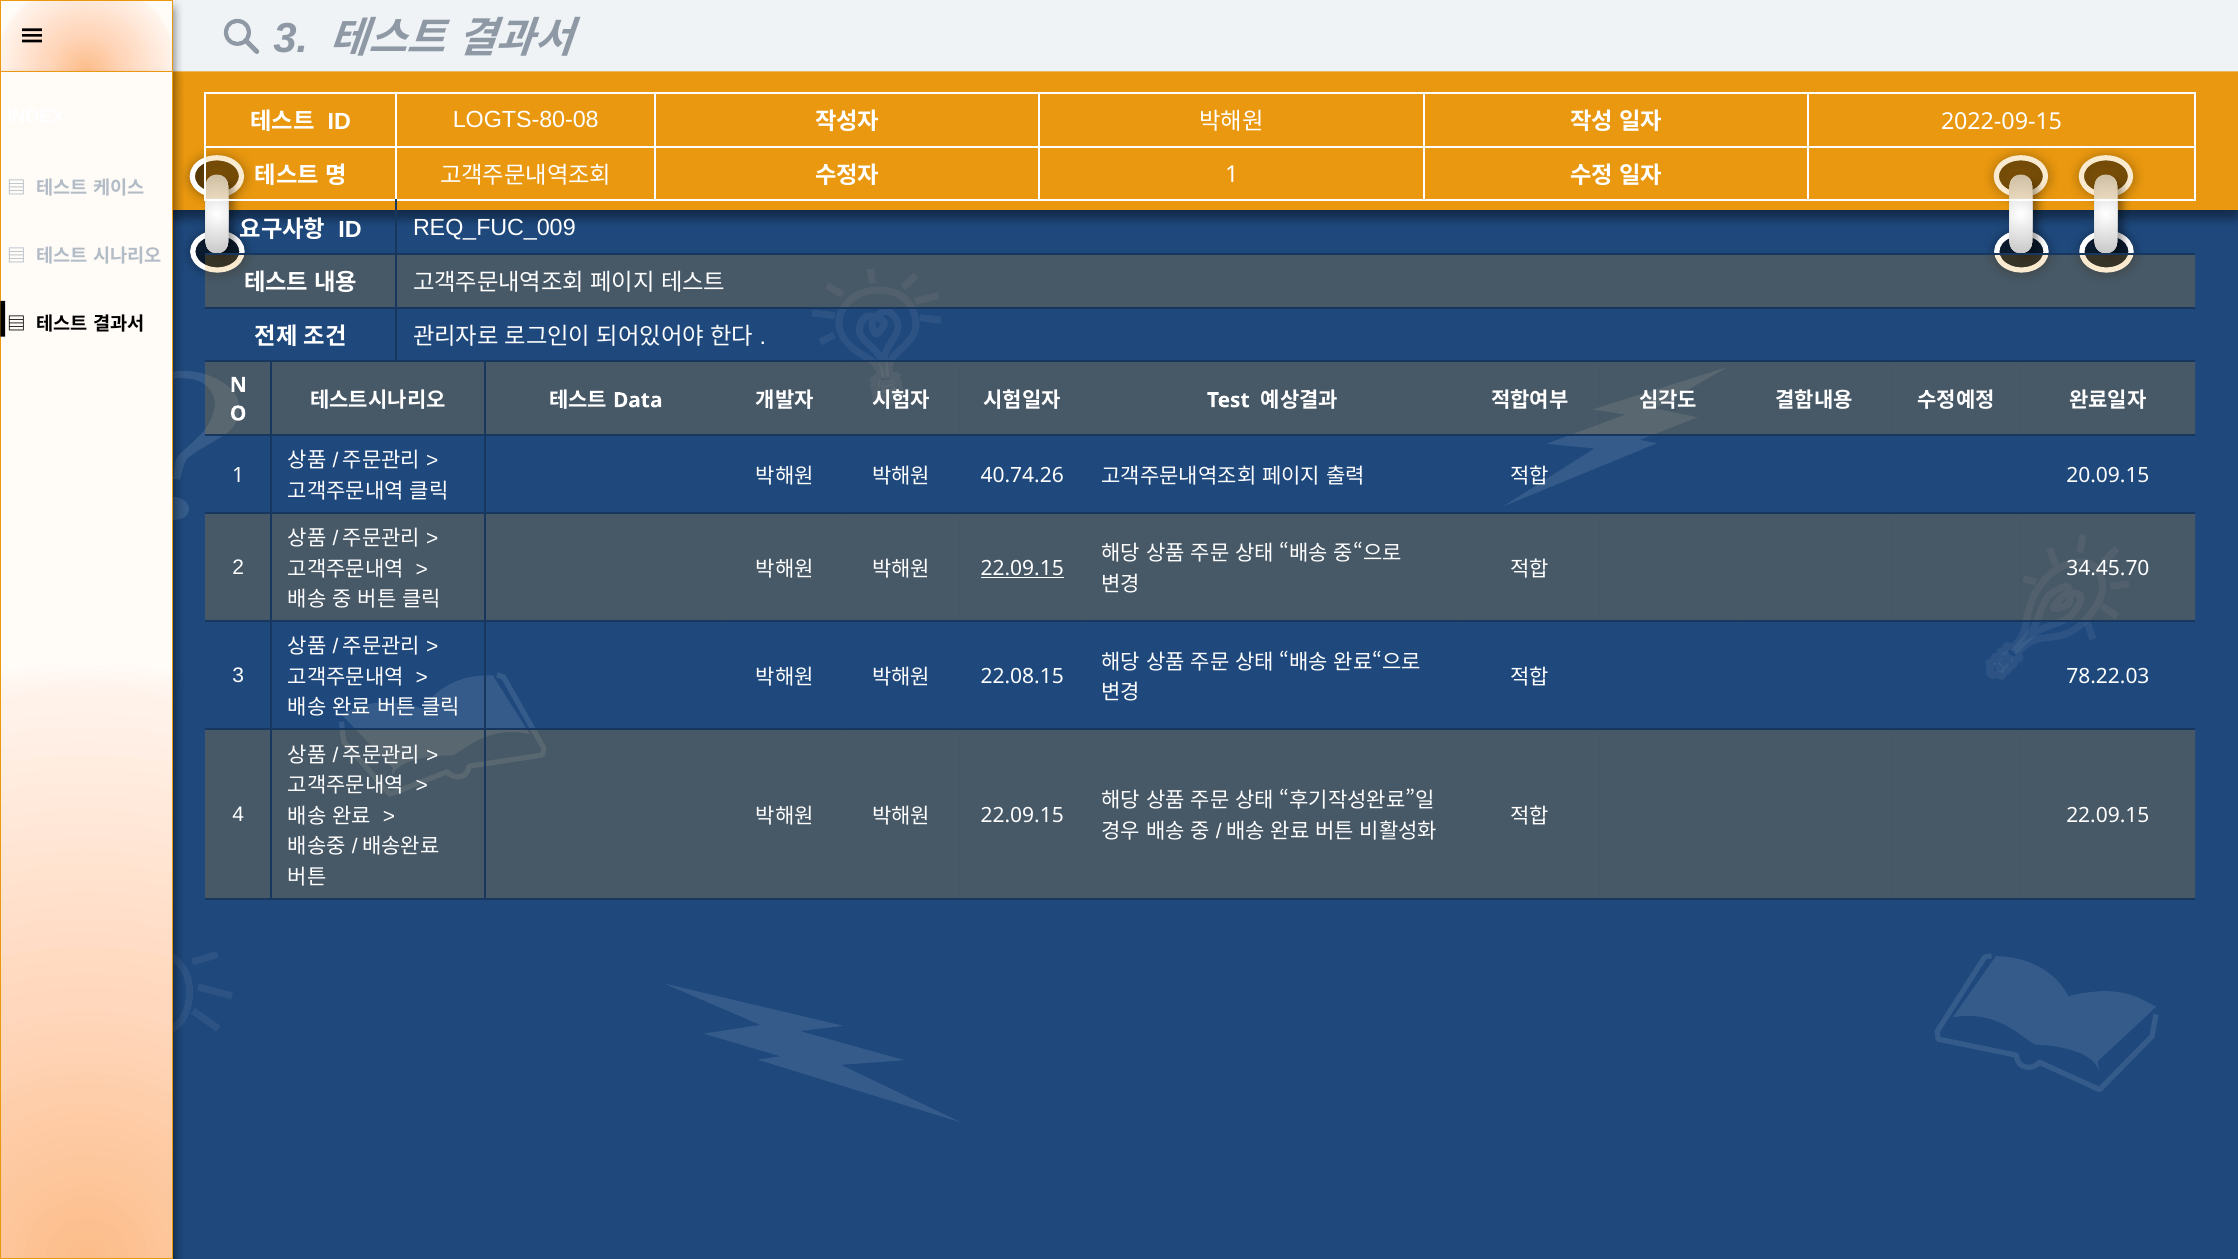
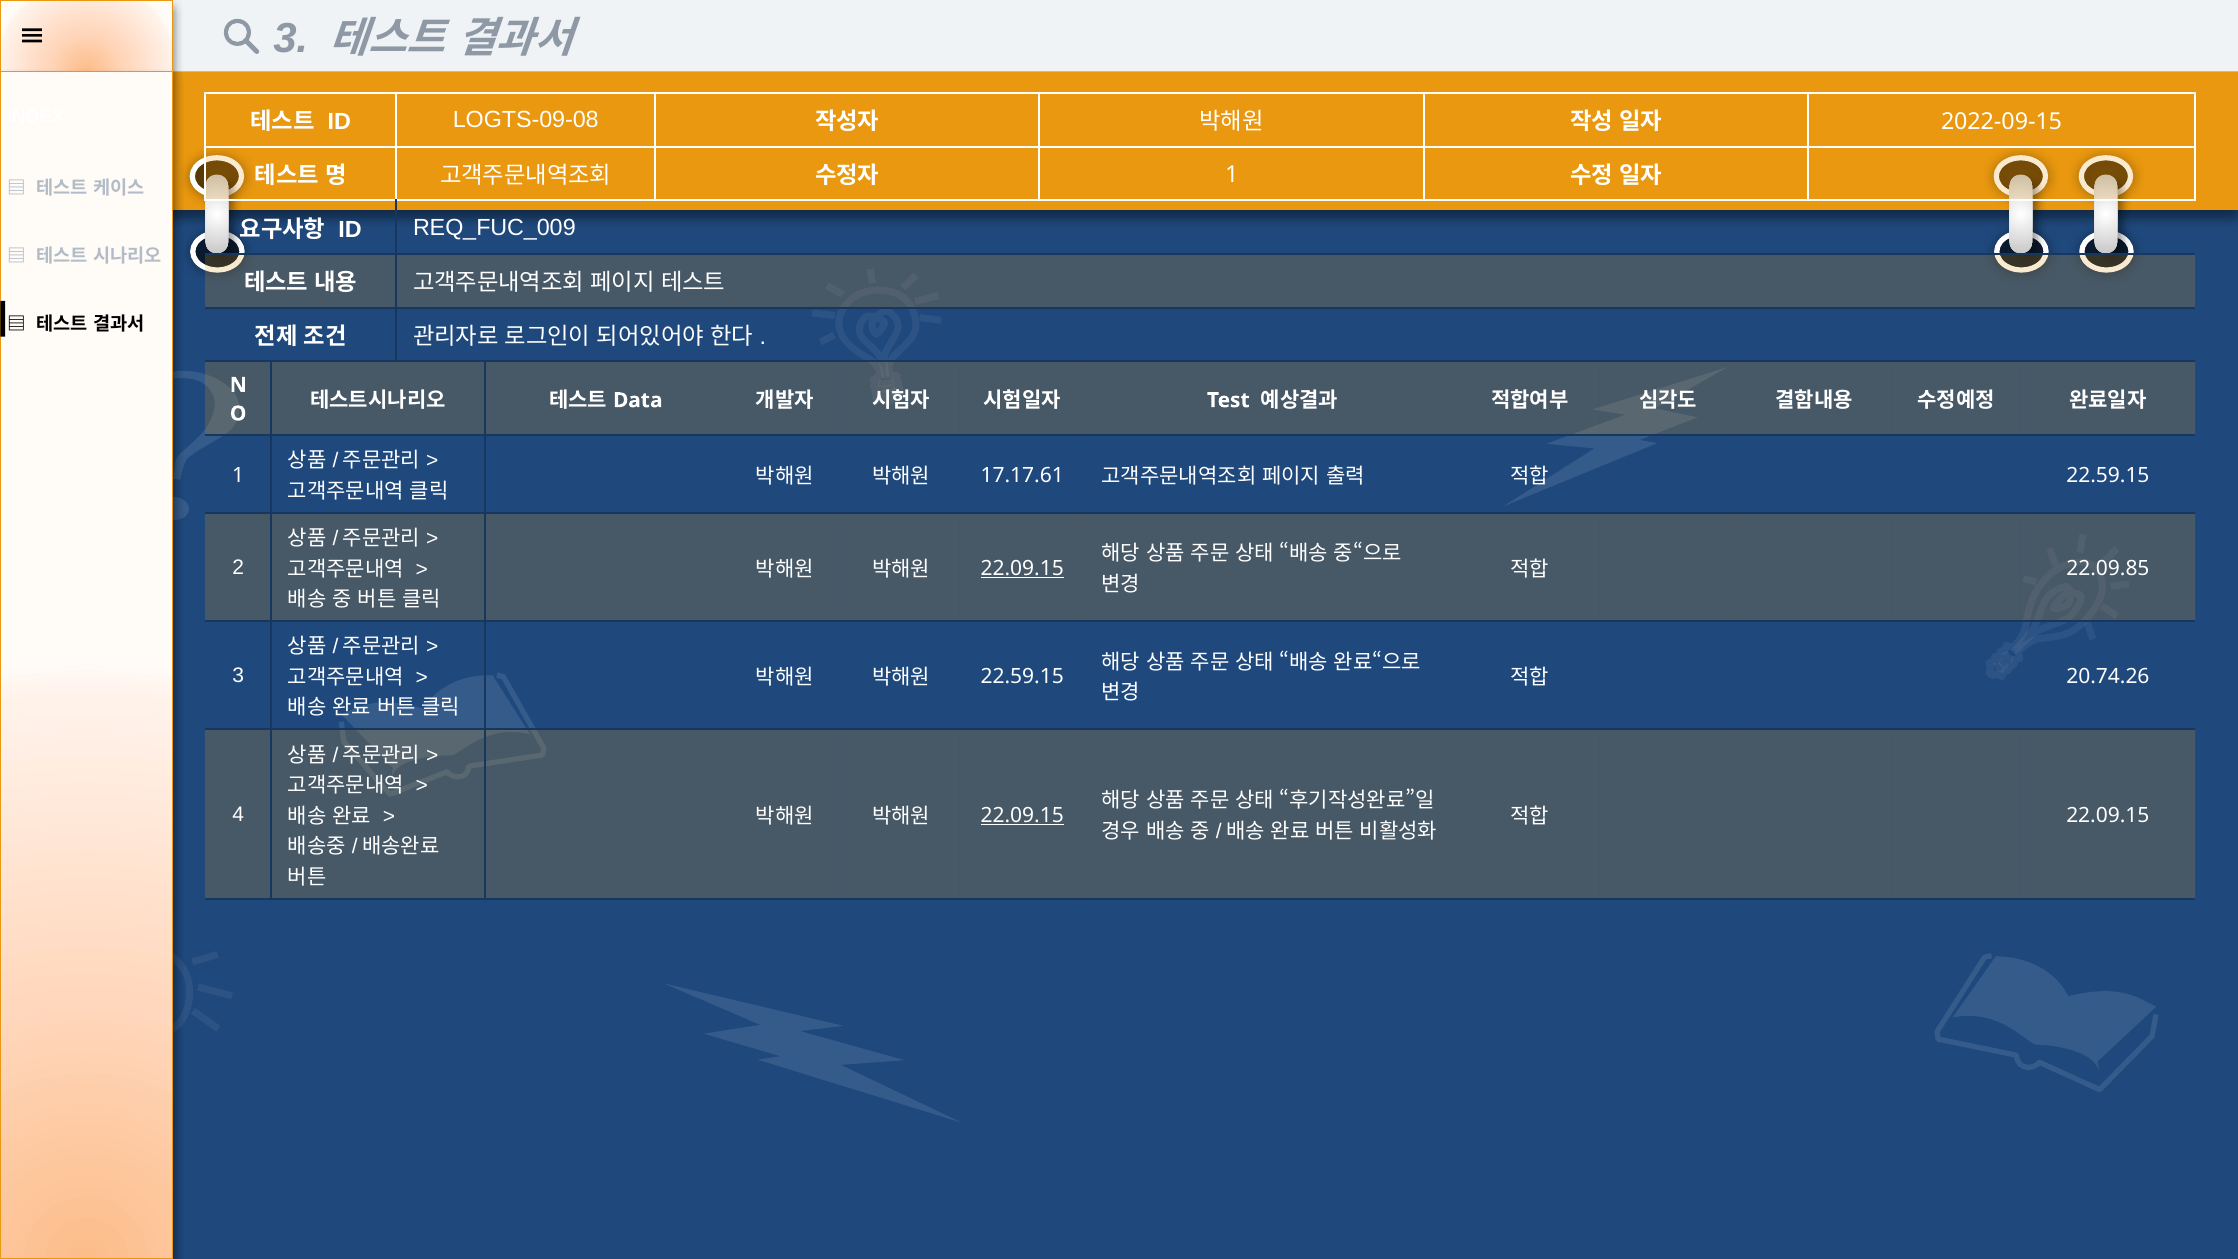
LOGTS-80-08: LOGTS-80-08 -> LOGTS-09-08
40.74.26: 40.74.26 -> 17.17.61
20.09.15 at (2108, 475): 20.09.15 -> 22.59.15
34.45.70: 34.45.70 -> 22.09.85
22.08.15 at (1022, 676): 22.08.15 -> 22.59.15
78.22.03: 78.22.03 -> 20.74.26
22.09.15 at (1022, 815) underline: none -> present
